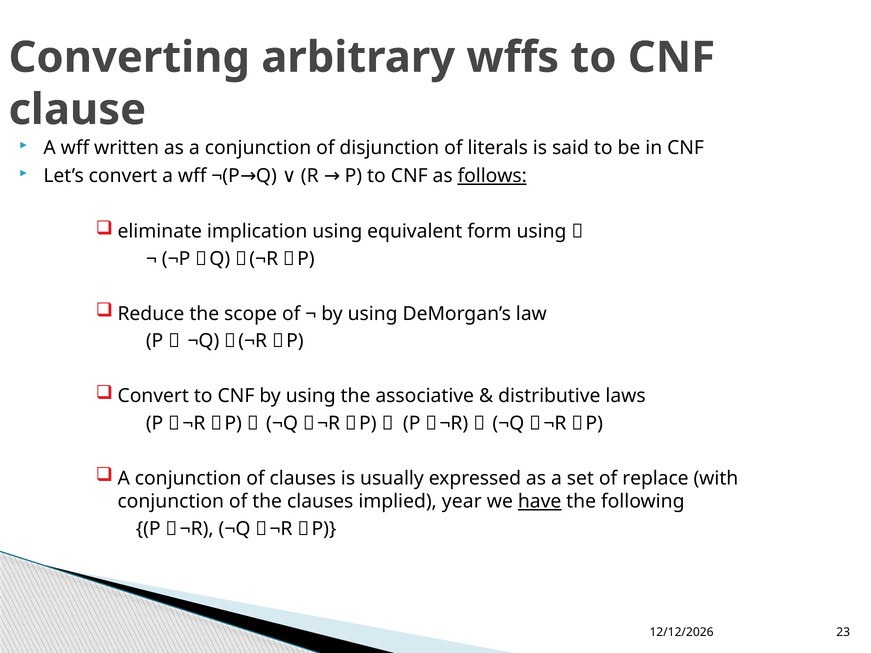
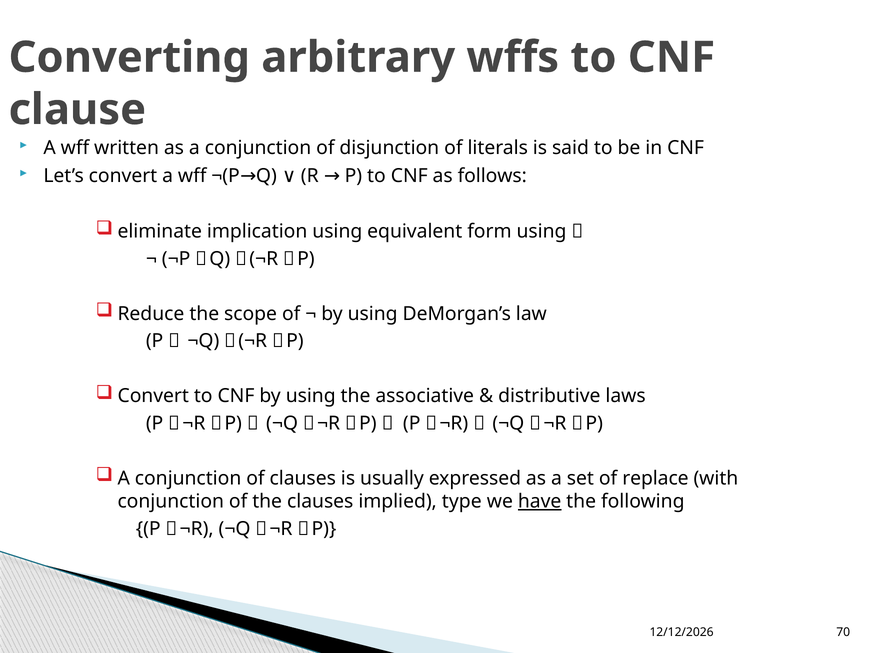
follows underline: present -> none
year: year -> type
23: 23 -> 70
